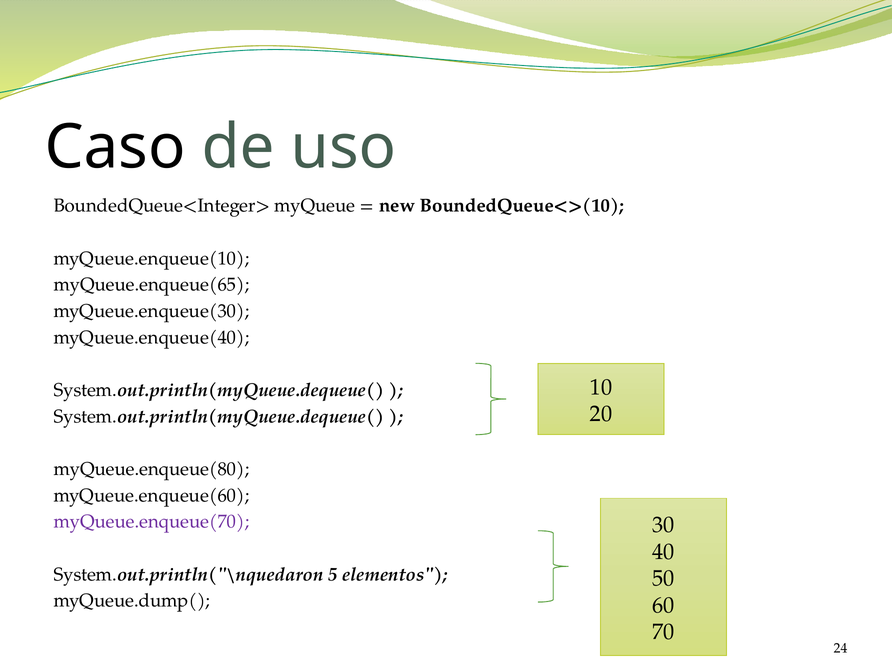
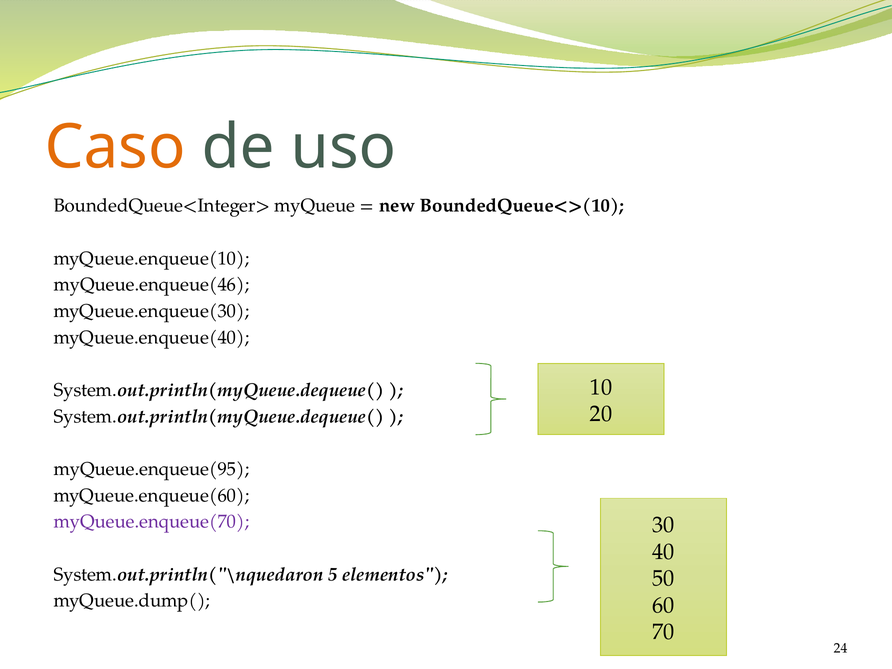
Caso colour: black -> orange
myQueue.enqueue(65: myQueue.enqueue(65 -> myQueue.enqueue(46
myQueue.enqueue(80: myQueue.enqueue(80 -> myQueue.enqueue(95
